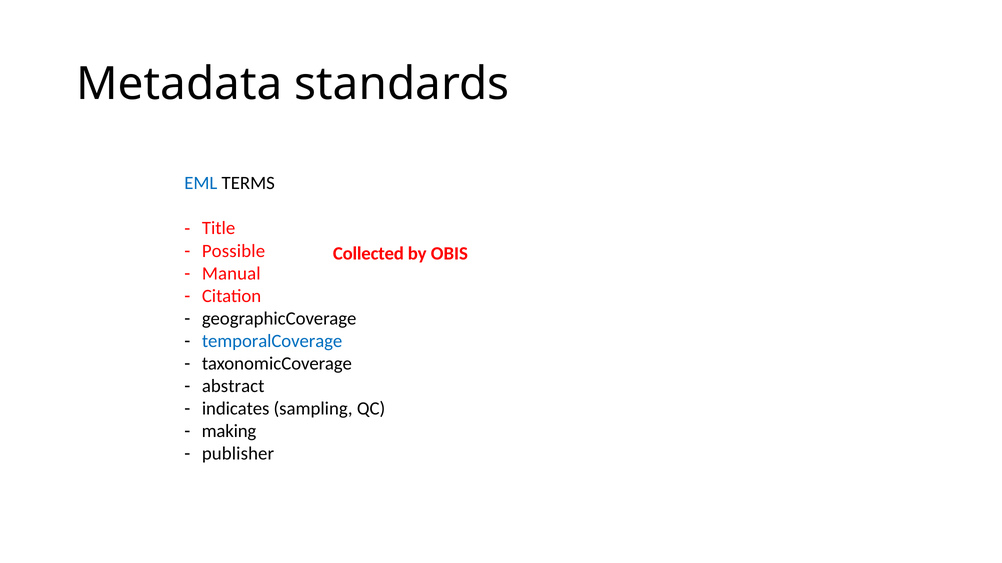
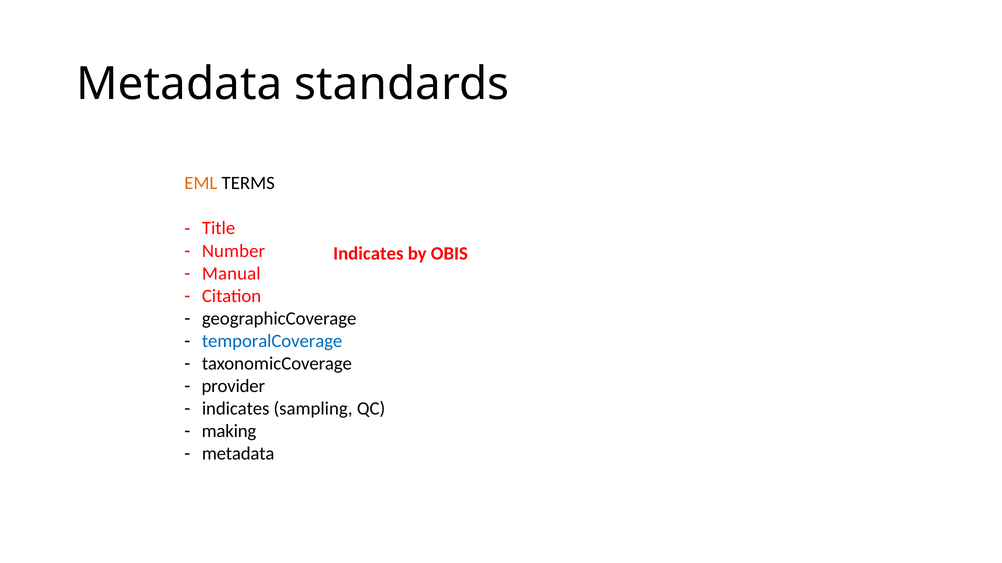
EML colour: blue -> orange
Possible: Possible -> Number
Collected at (368, 254): Collected -> Indicates
abstract: abstract -> provider
publisher at (238, 454): publisher -> metadata
